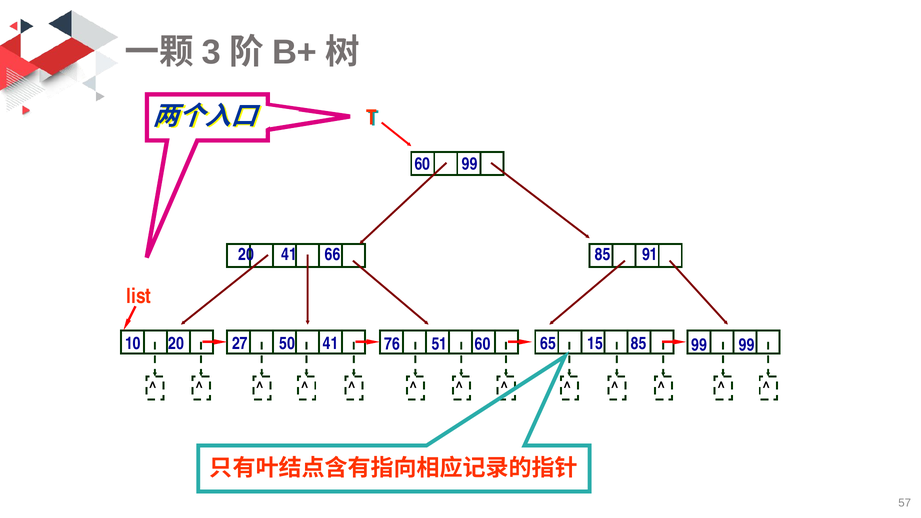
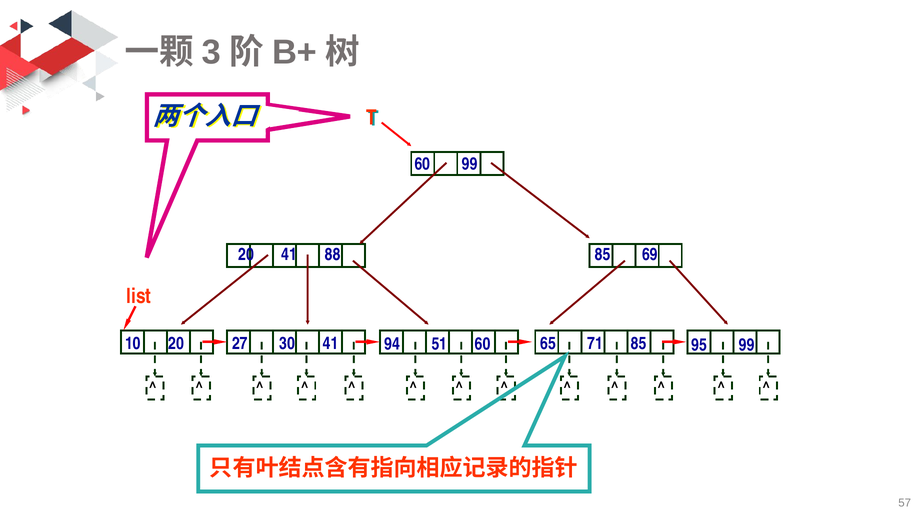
66: 66 -> 88
91: 91 -> 69
50: 50 -> 30
76: 76 -> 94
15: 15 -> 71
20 99: 99 -> 95
